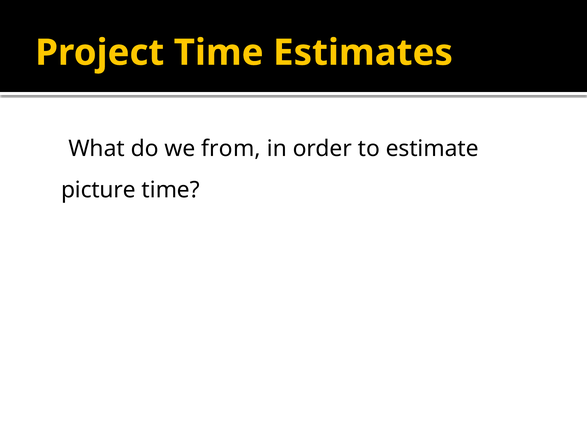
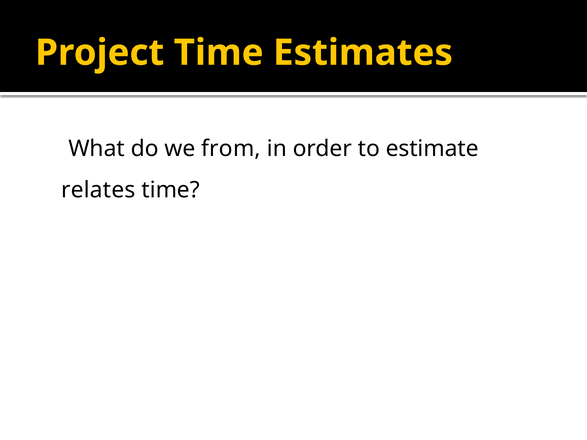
picture: picture -> relates
